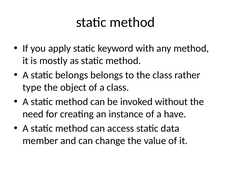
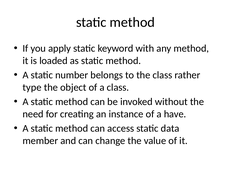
mostly: mostly -> loaded
static belongs: belongs -> number
